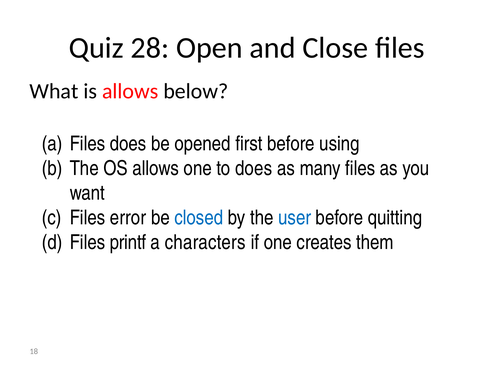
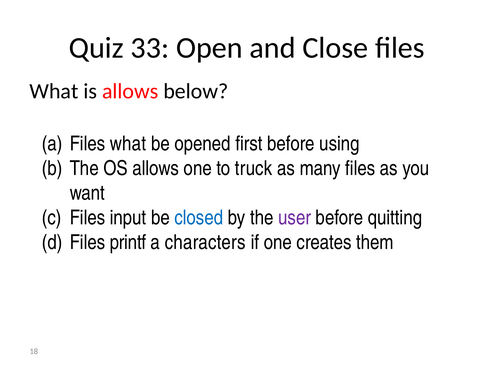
28: 28 -> 33
a Files does: does -> what
to does: does -> truck
error: error -> input
user colour: blue -> purple
